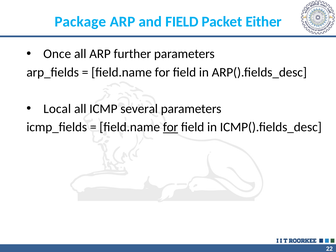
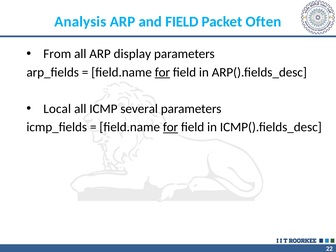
Package: Package -> Analysis
Either: Either -> Often
Once: Once -> From
further: further -> display
for at (162, 72) underline: none -> present
